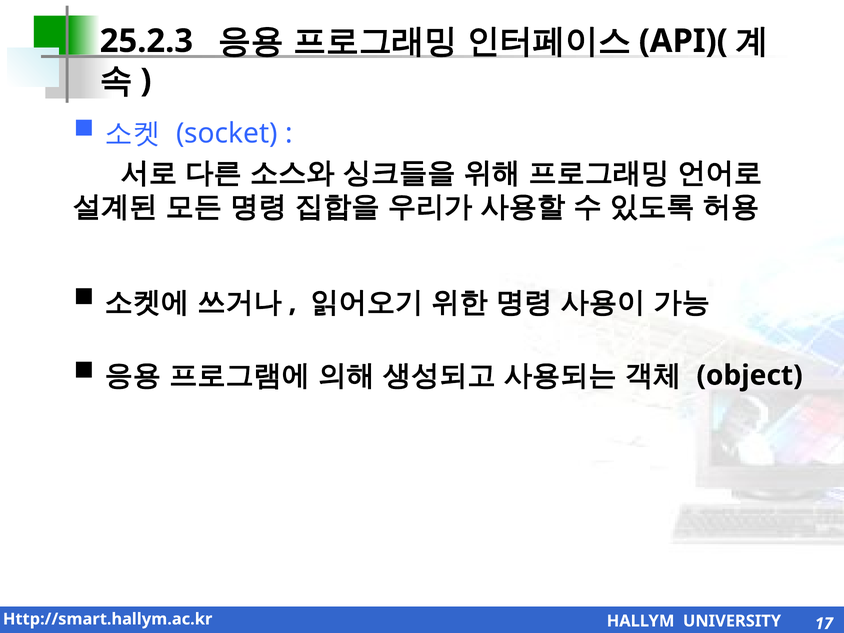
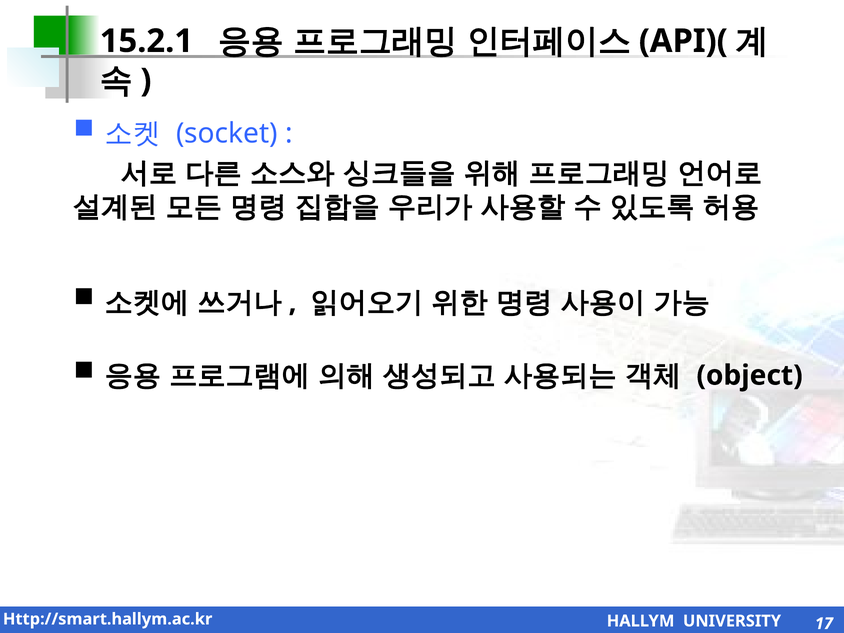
25.2.3: 25.2.3 -> 15.2.1
